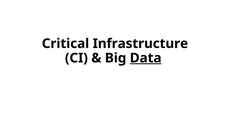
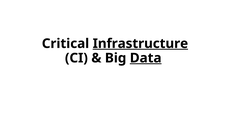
Infrastructure underline: none -> present
